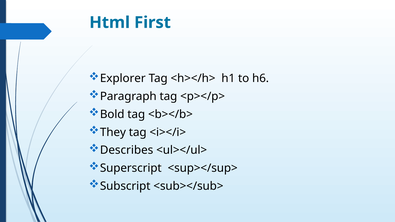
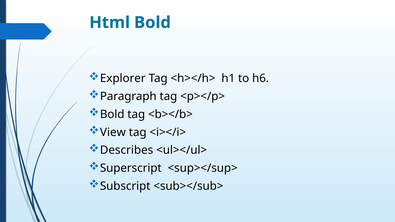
Html First: First -> Bold
They: They -> View
